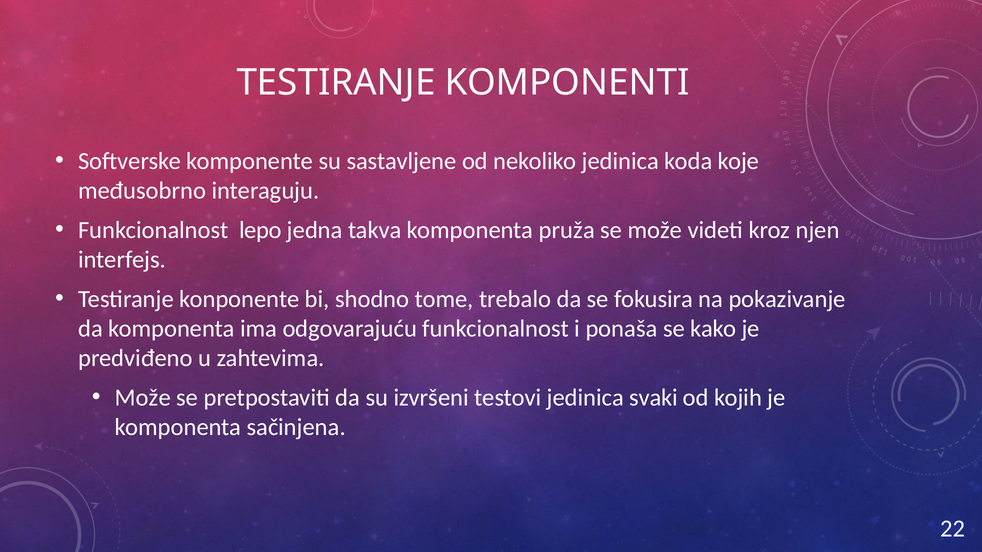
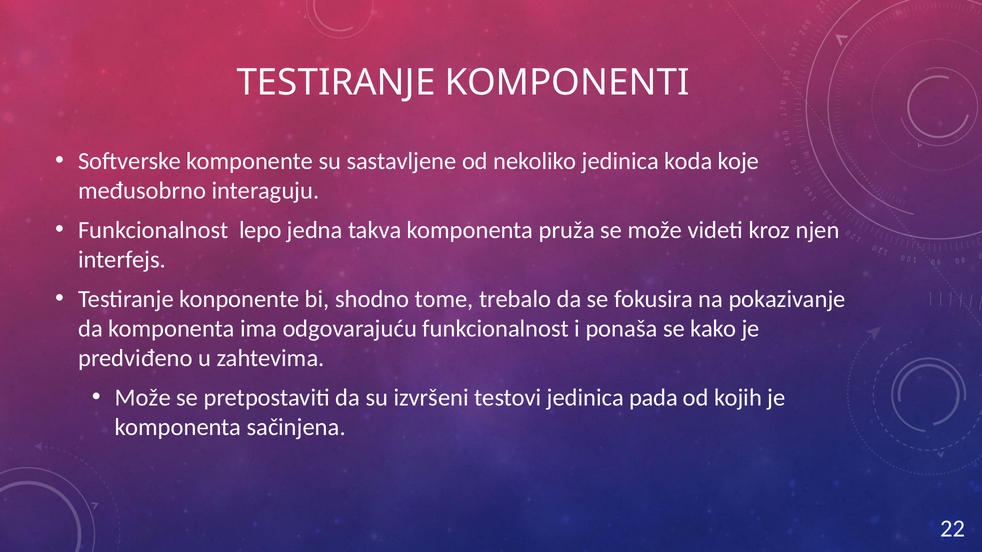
svaki: svaki -> pada
